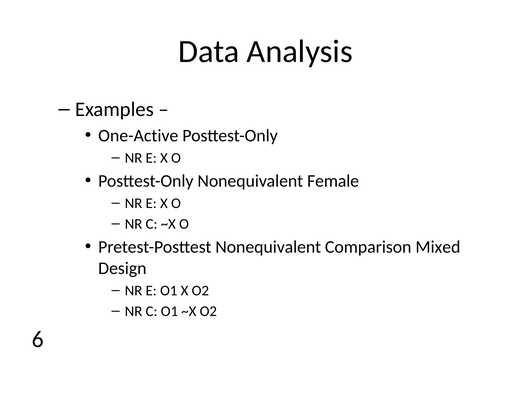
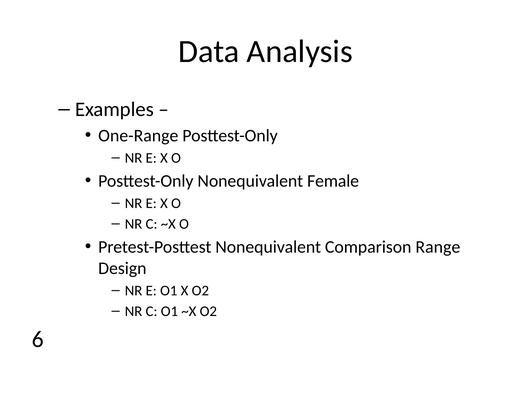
One-Active: One-Active -> One-Range
Mixed: Mixed -> Range
